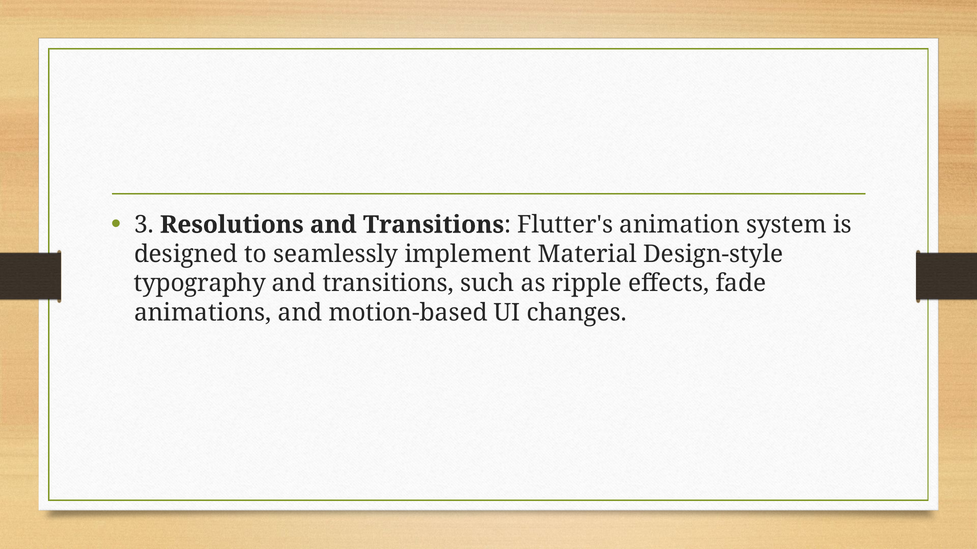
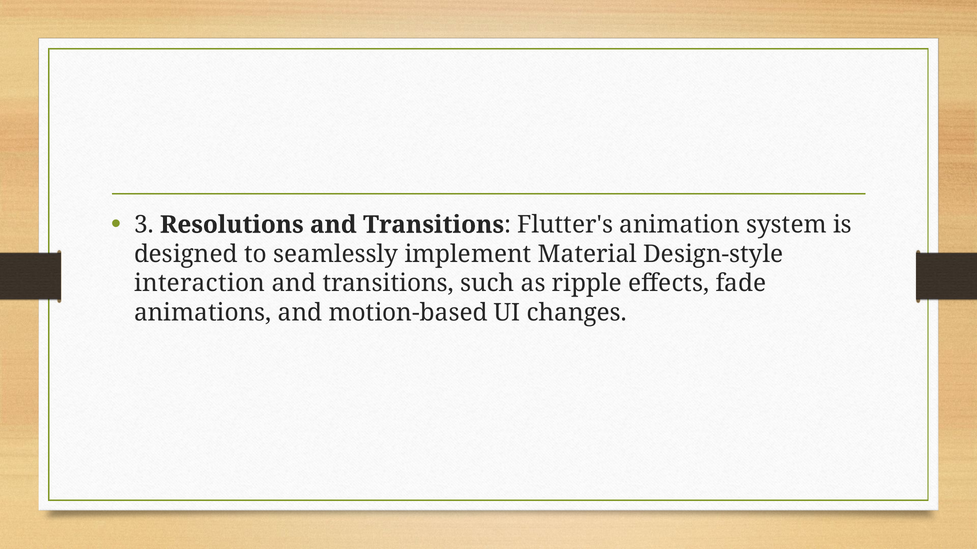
typography: typography -> interaction
